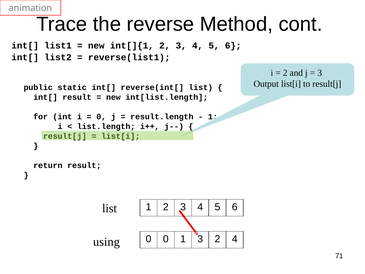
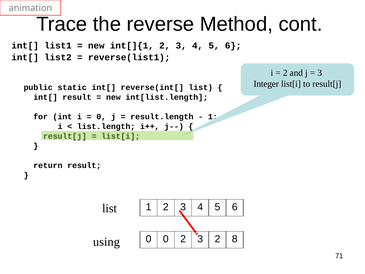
Output: Output -> Integer
0 1: 1 -> 2
2 4: 4 -> 8
